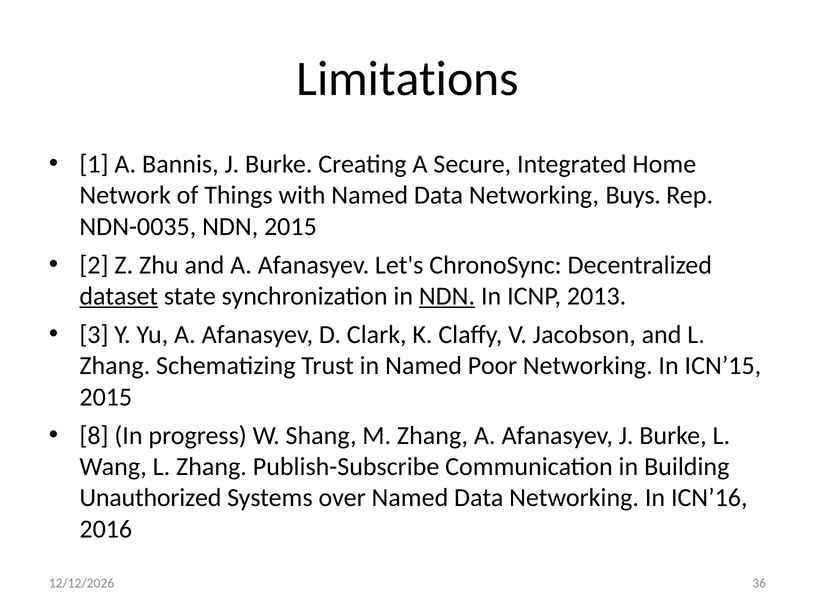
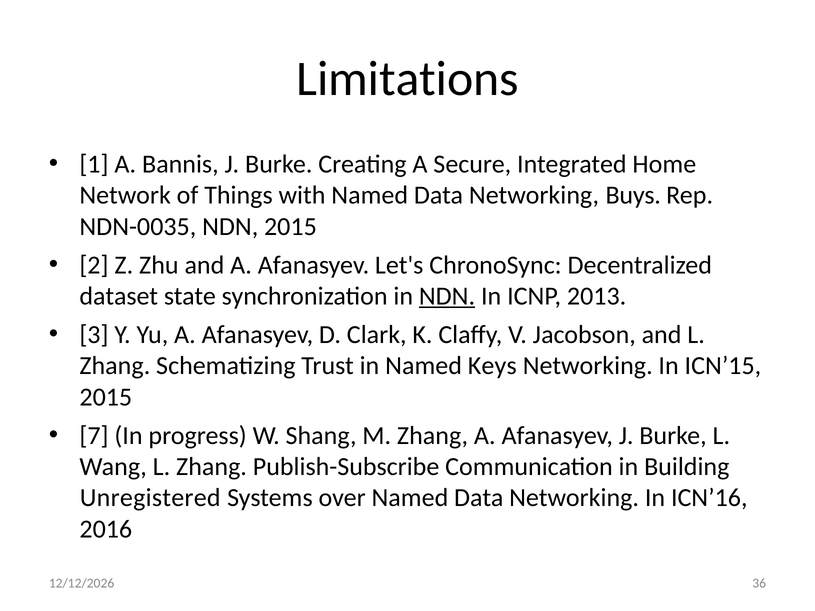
dataset underline: present -> none
Poor: Poor -> Keys
8: 8 -> 7
Unauthorized: Unauthorized -> Unregistered
